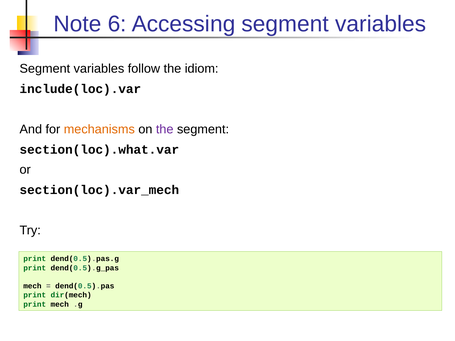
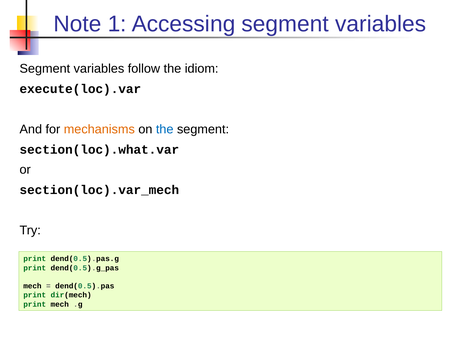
6: 6 -> 1
include(loc).var: include(loc).var -> execute(loc).var
the at (165, 129) colour: purple -> blue
